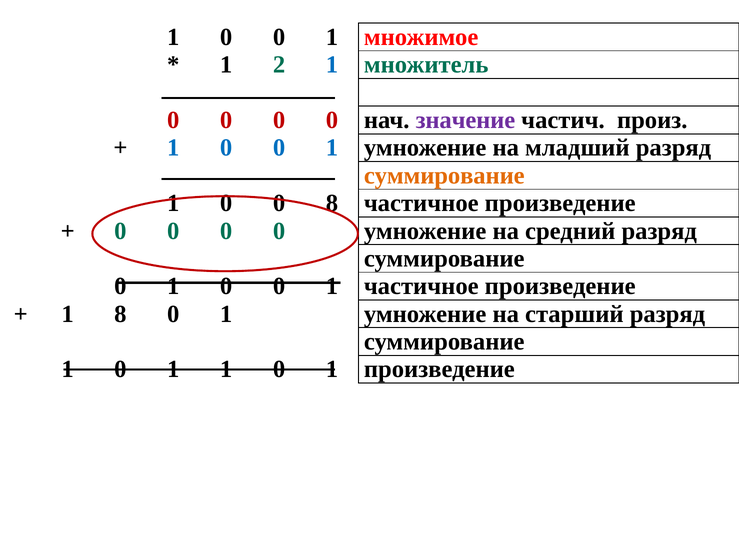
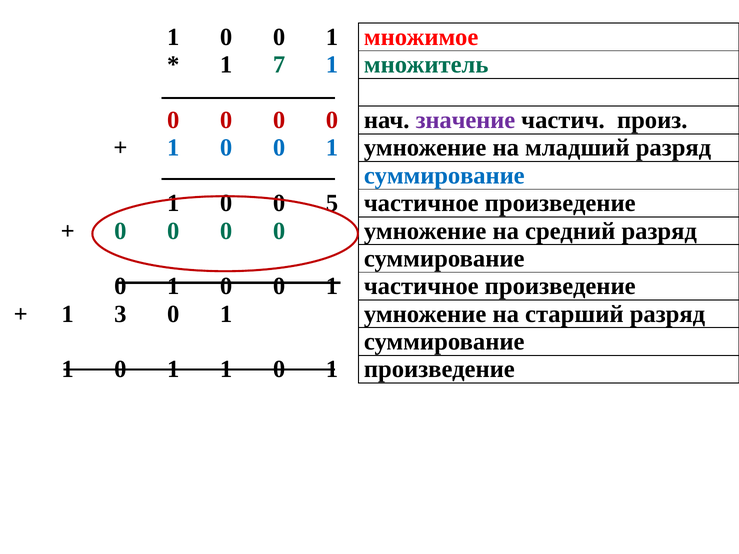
2: 2 -> 7
суммирование at (444, 176) colour: orange -> blue
0 8: 8 -> 5
1 8: 8 -> 3
